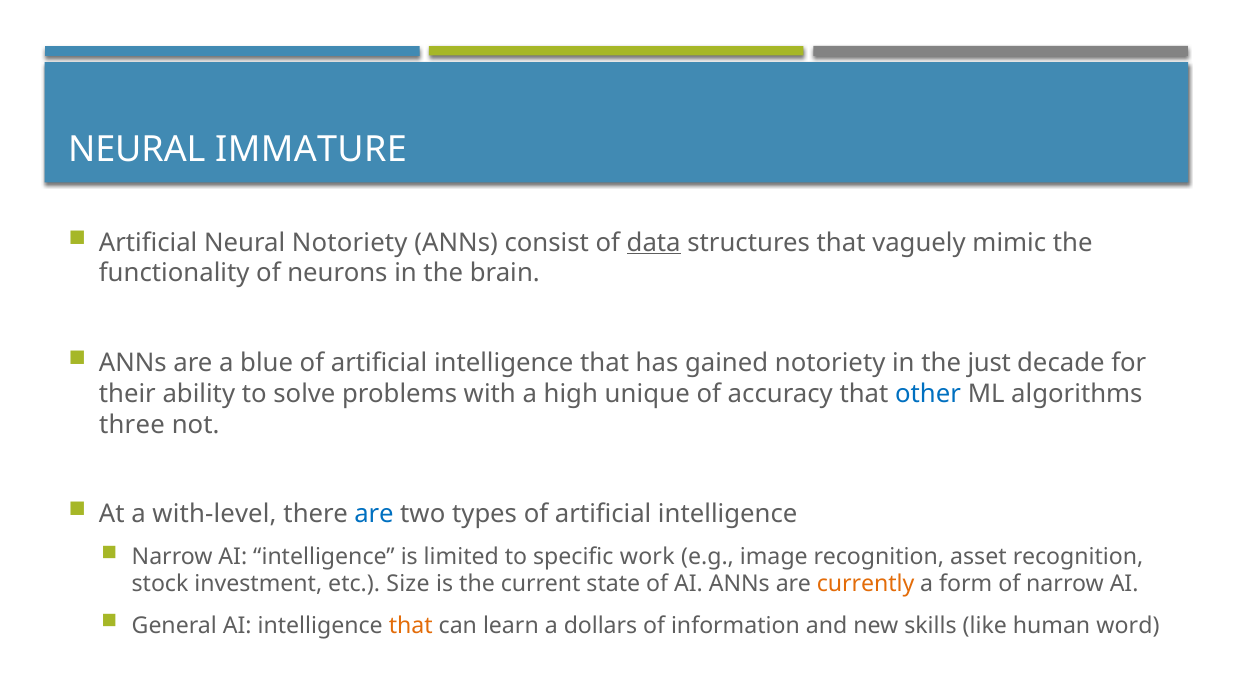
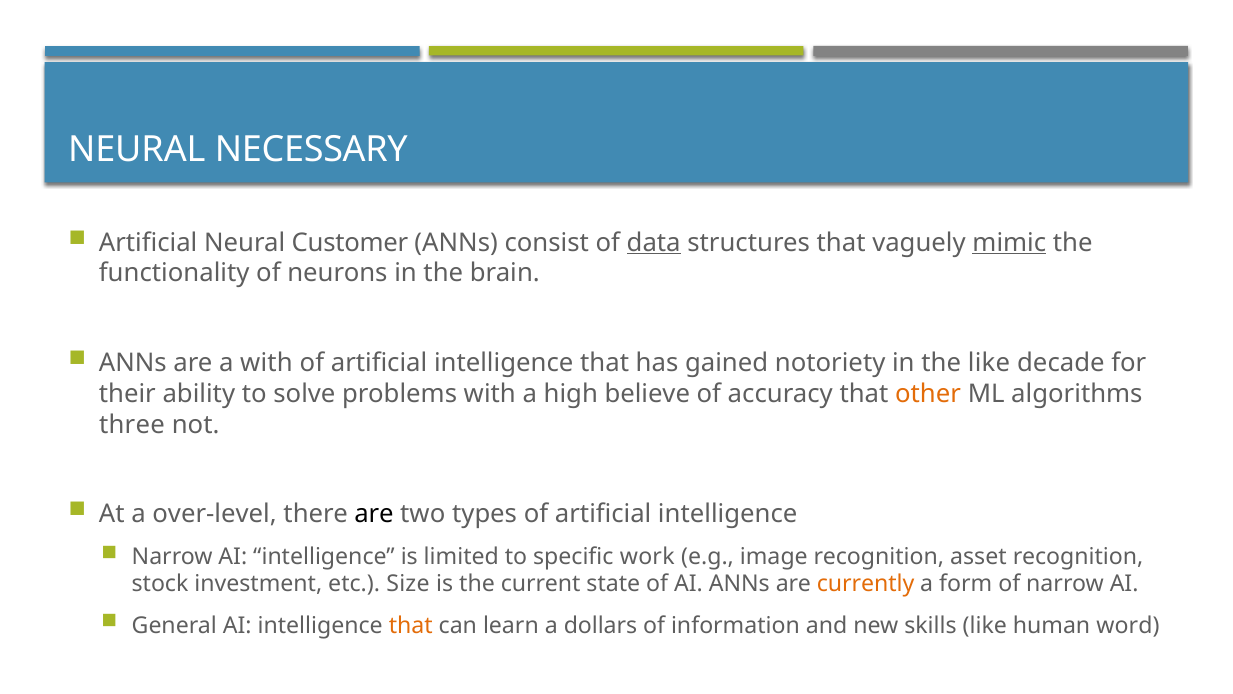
IMMATURE: IMMATURE -> NECESSARY
Neural Notoriety: Notoriety -> Customer
mimic underline: none -> present
a blue: blue -> with
the just: just -> like
unique: unique -> believe
other colour: blue -> orange
with-level: with-level -> over-level
are at (374, 514) colour: blue -> black
